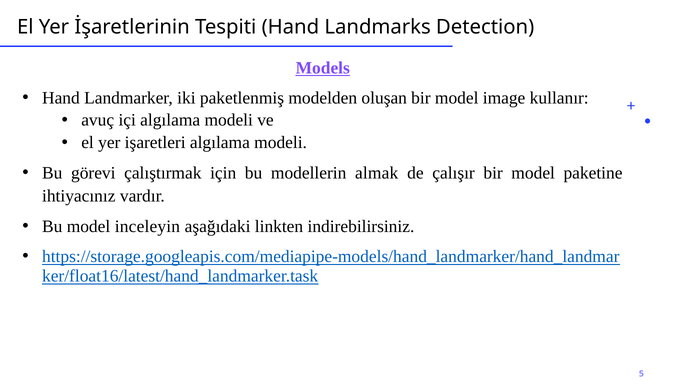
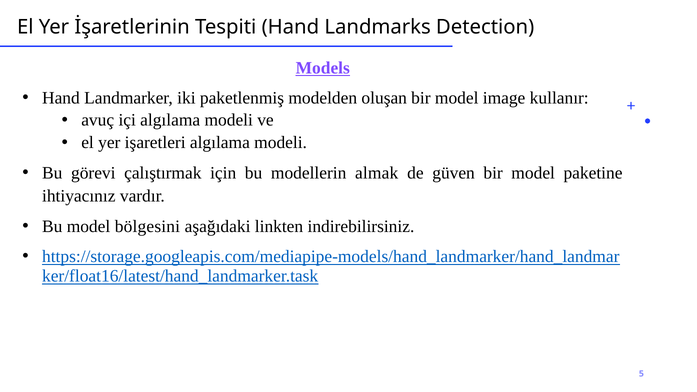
çalışır: çalışır -> güven
inceleyin: inceleyin -> bölgesini
